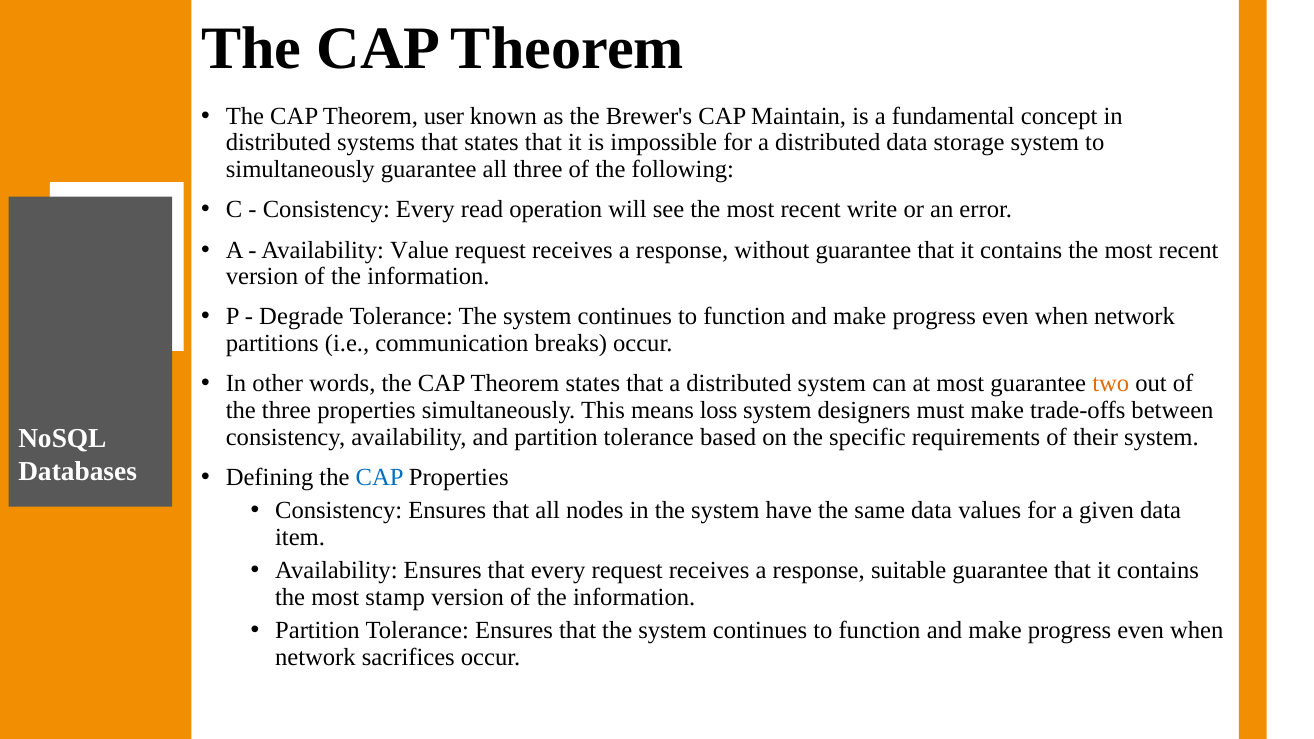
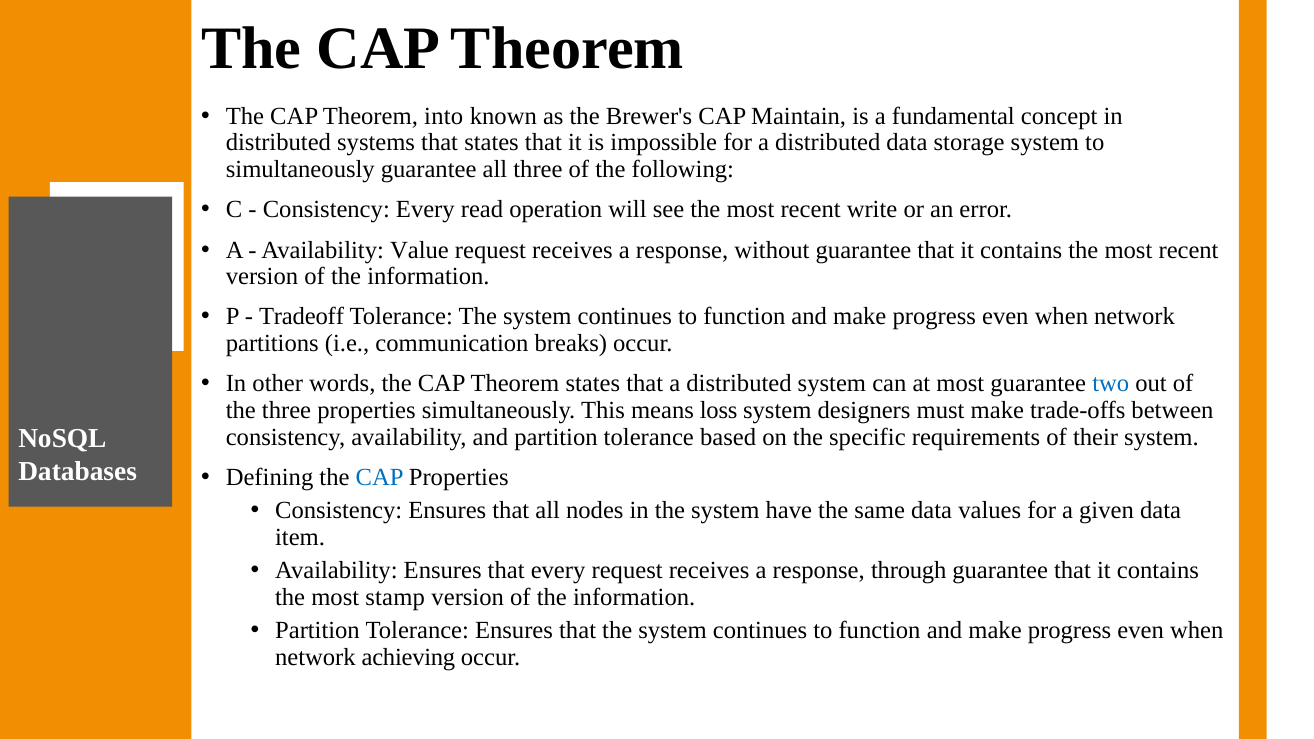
user: user -> into
Degrade: Degrade -> Tradeoff
two colour: orange -> blue
suitable: suitable -> through
sacrifices: sacrifices -> achieving
